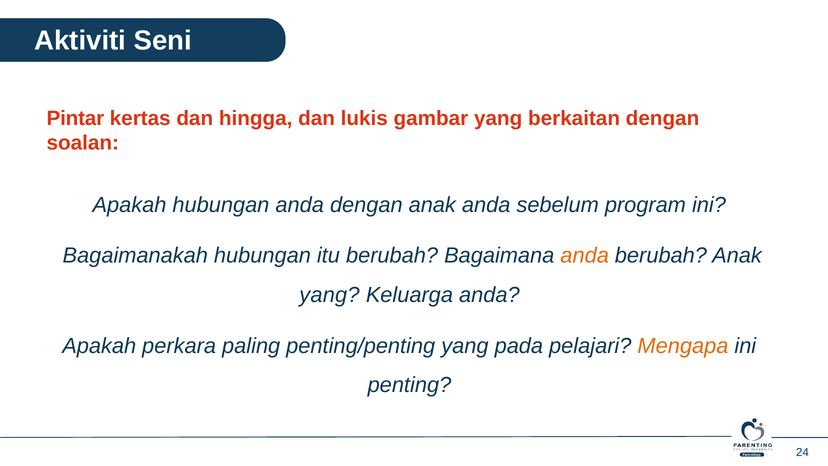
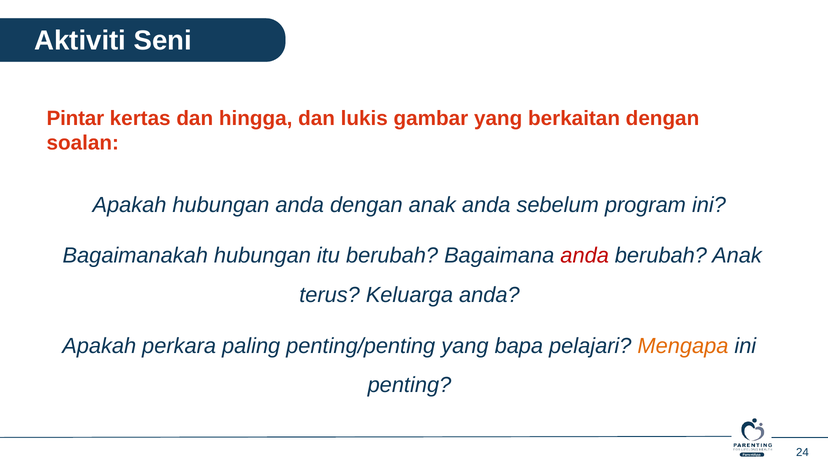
anda at (585, 256) colour: orange -> red
yang at (329, 295): yang -> terus
pada: pada -> bapa
